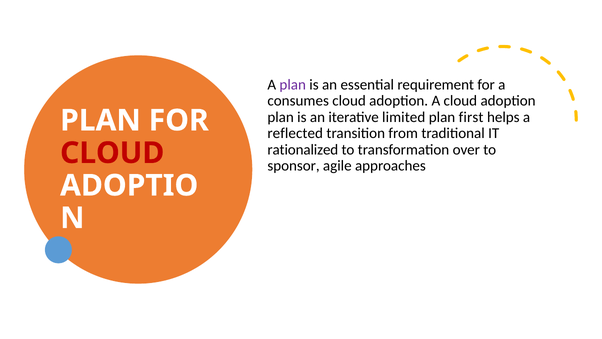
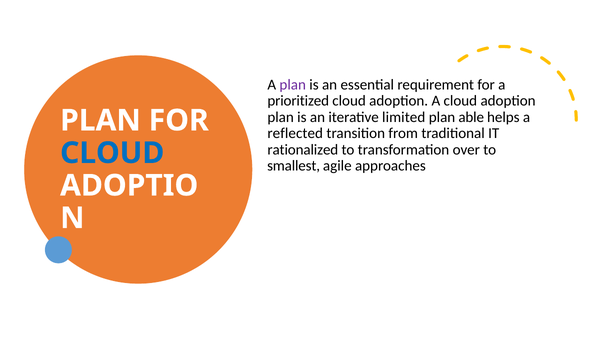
consumes: consumes -> prioritized
first: first -> able
CLOUD at (112, 153) colour: red -> blue
sponsor: sponsor -> smallest
